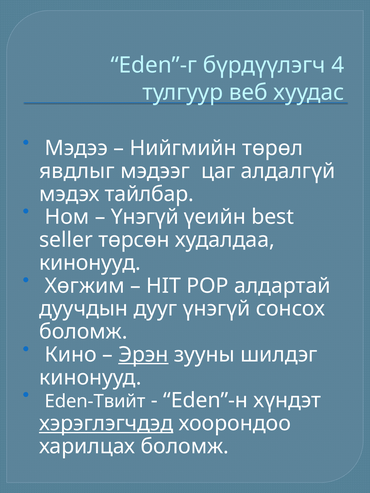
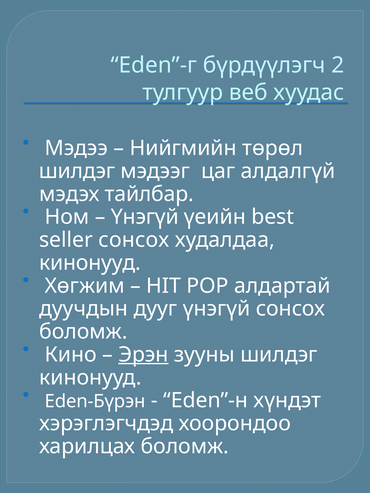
4: 4 -> 2
явдлыг at (77, 171): явдлыг -> шилдэг
seller төрсөн: төрсөн -> сонсох
Eden-Твийт: Eden-Твийт -> Eden-Бүрэн
хэрэглэгчдэд underline: present -> none
